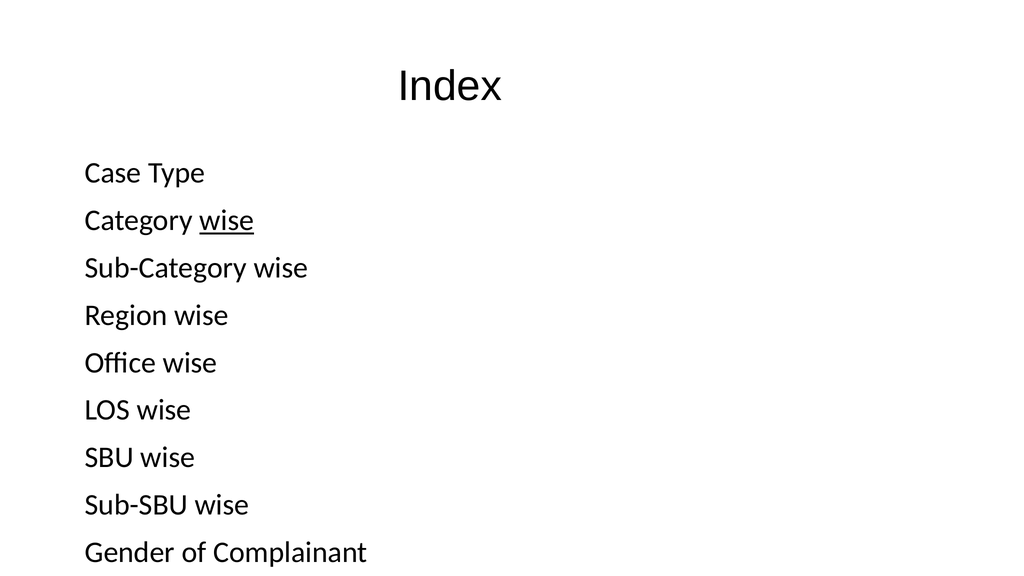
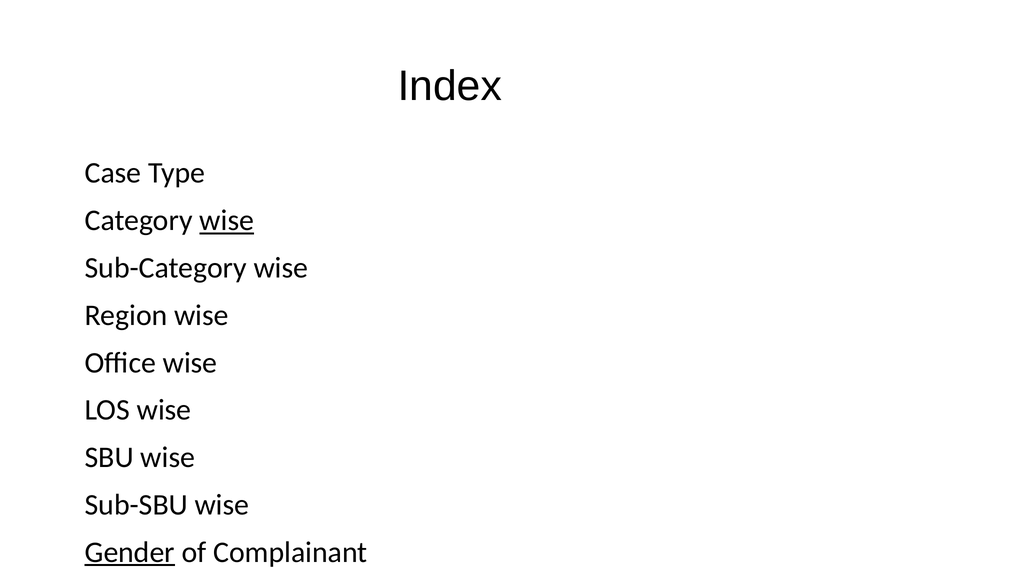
Gender at (130, 552) underline: none -> present
